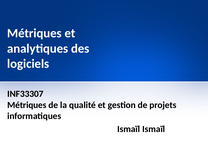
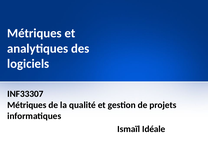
Ismaïl Ismaïl: Ismaïl -> Idéale
